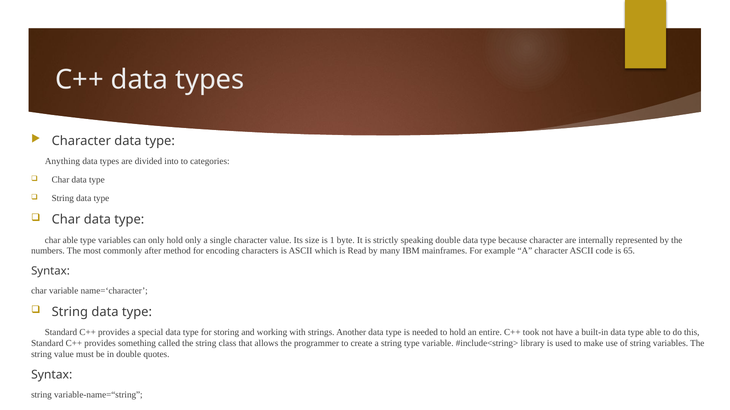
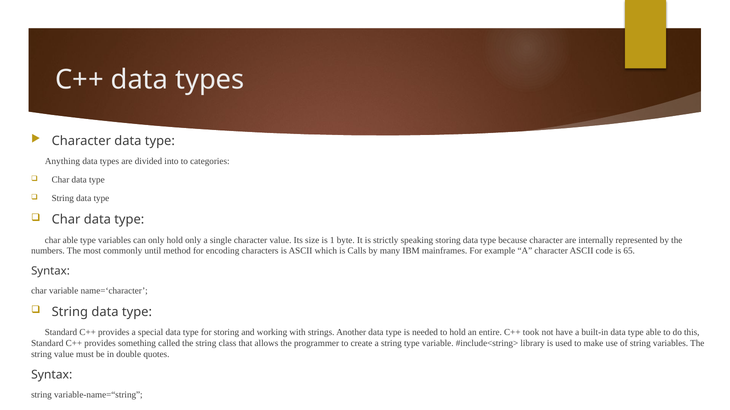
speaking double: double -> storing
after: after -> until
Read: Read -> Calls
